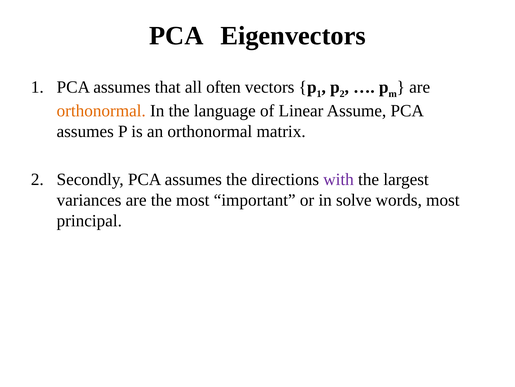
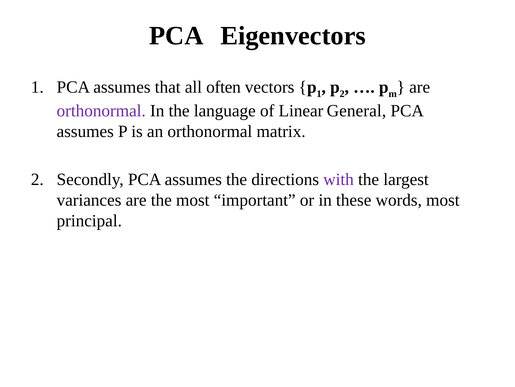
orthonormal at (101, 110) colour: orange -> purple
Assume: Assume -> General
solve: solve -> these
